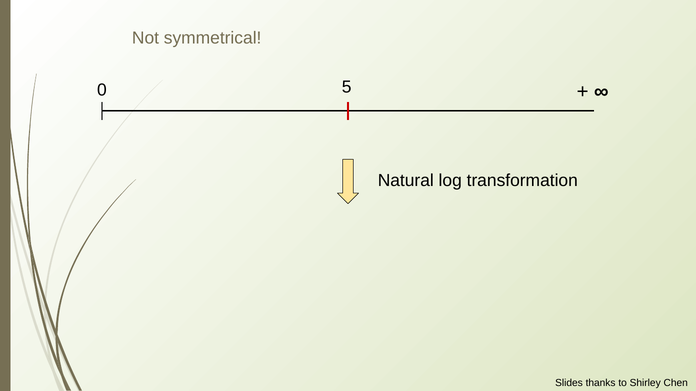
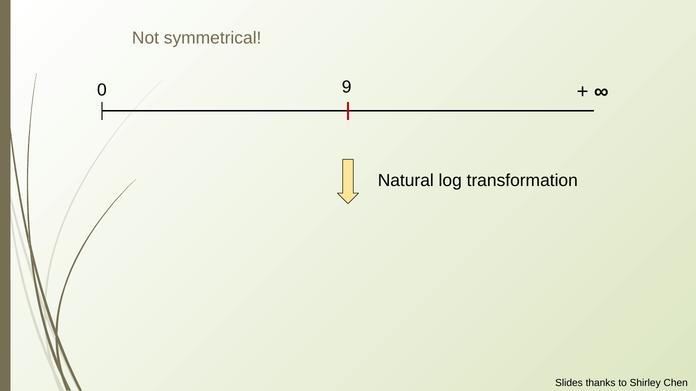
5: 5 -> 9
